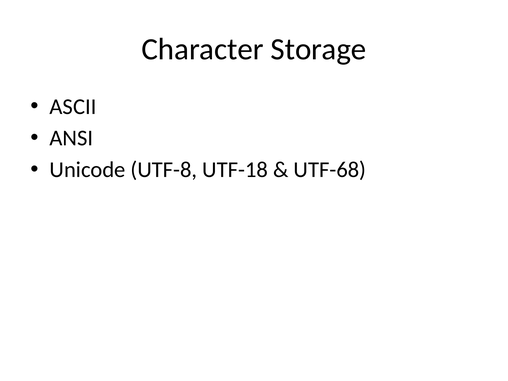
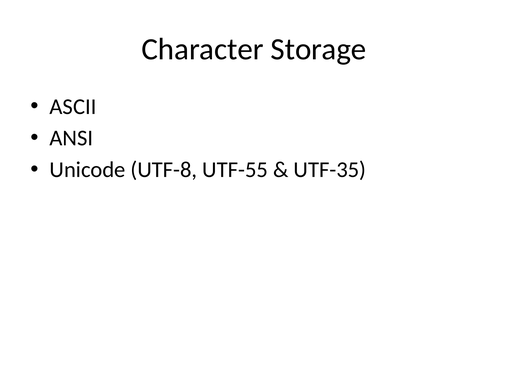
UTF-18: UTF-18 -> UTF-55
UTF-68: UTF-68 -> UTF-35
